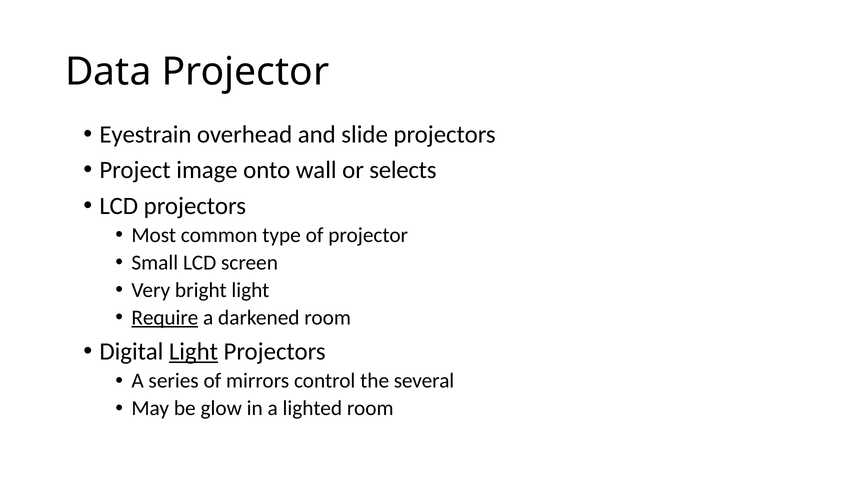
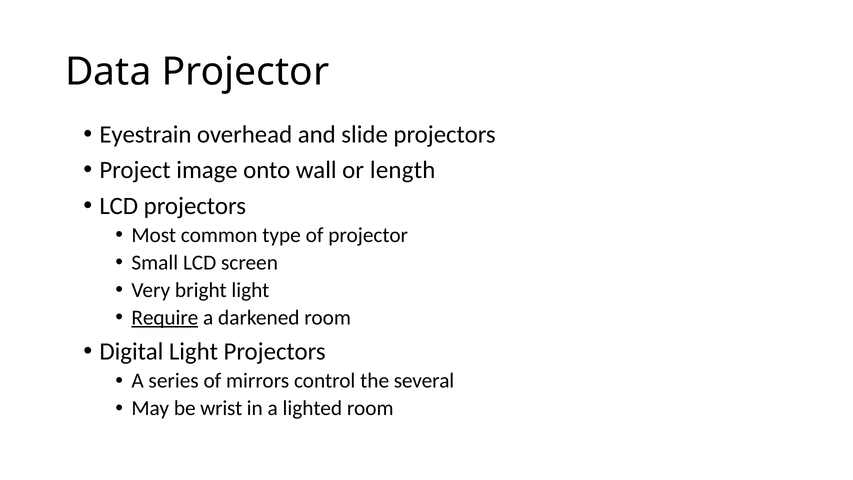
selects: selects -> length
Light at (193, 351) underline: present -> none
glow: glow -> wrist
